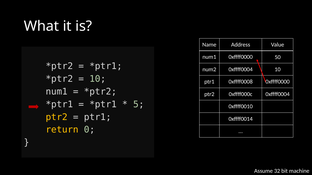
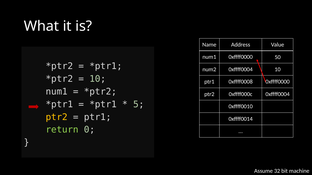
return colour: yellow -> light green
